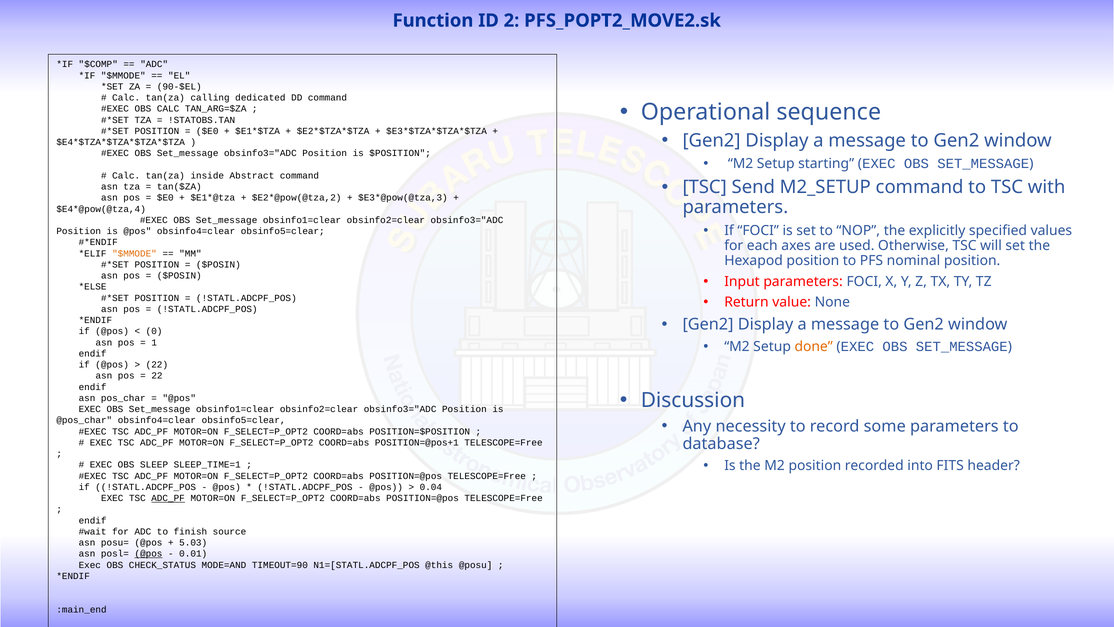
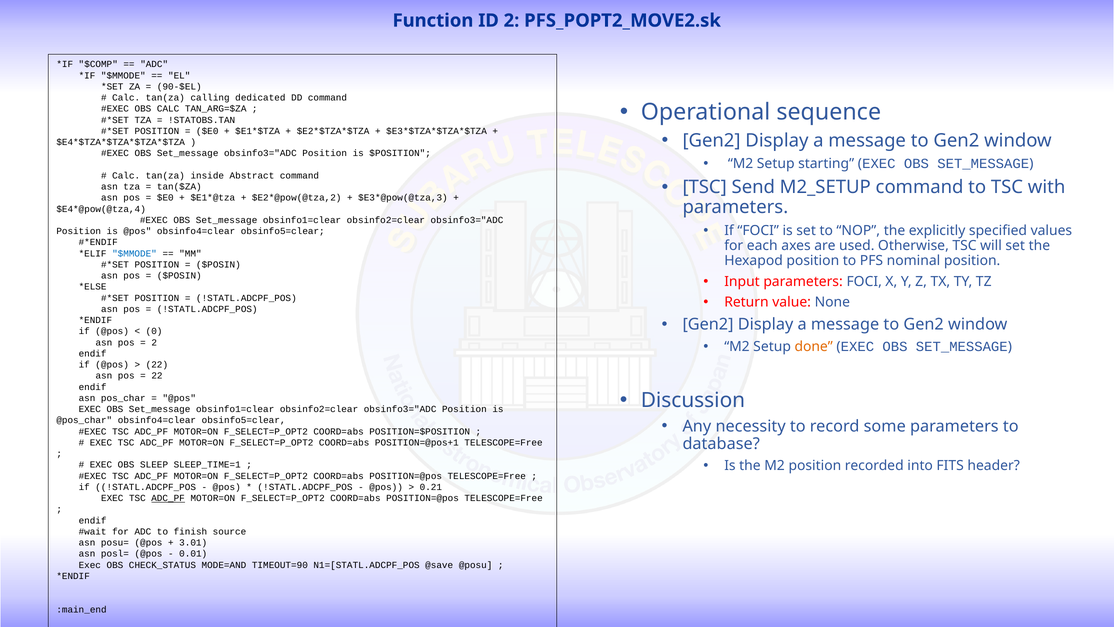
$MMODE at (134, 253) colour: orange -> blue
1 at (154, 342): 1 -> 2
0.04: 0.04 -> 0.21
5.03: 5.03 -> 3.01
@pos at (148, 554) underline: present -> none
@this: @this -> @save
